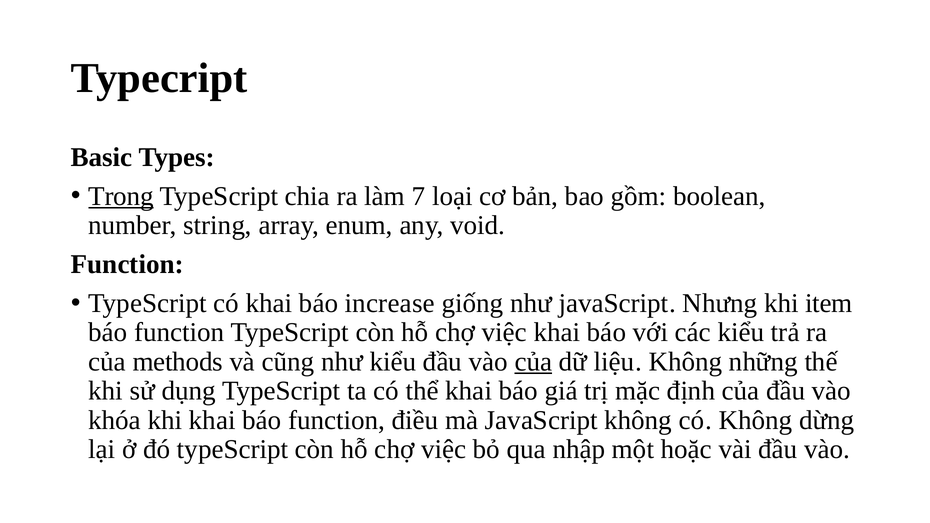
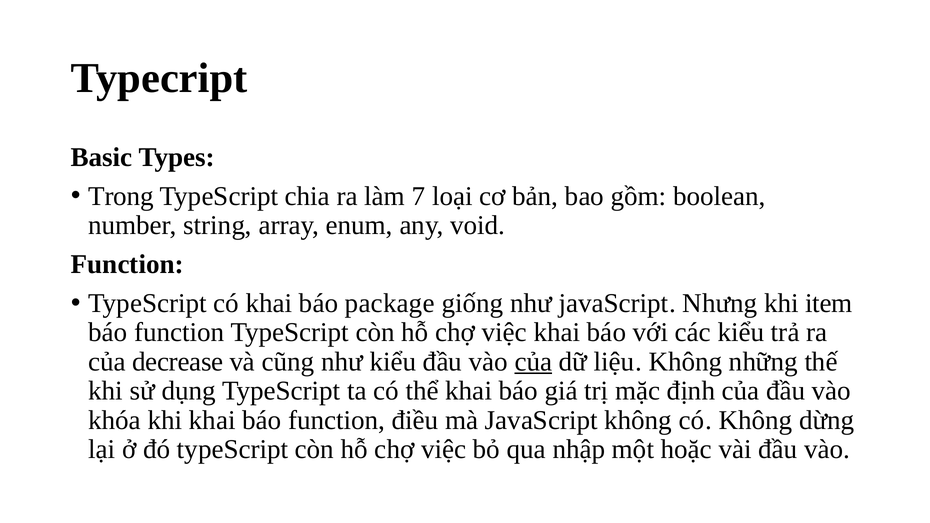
Trong underline: present -> none
increase: increase -> package
methods: methods -> decrease
